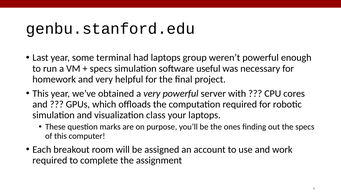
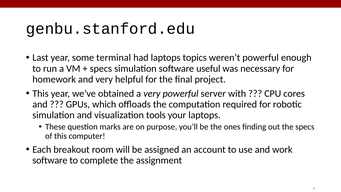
group: group -> topics
class: class -> tools
required at (50, 160): required -> software
